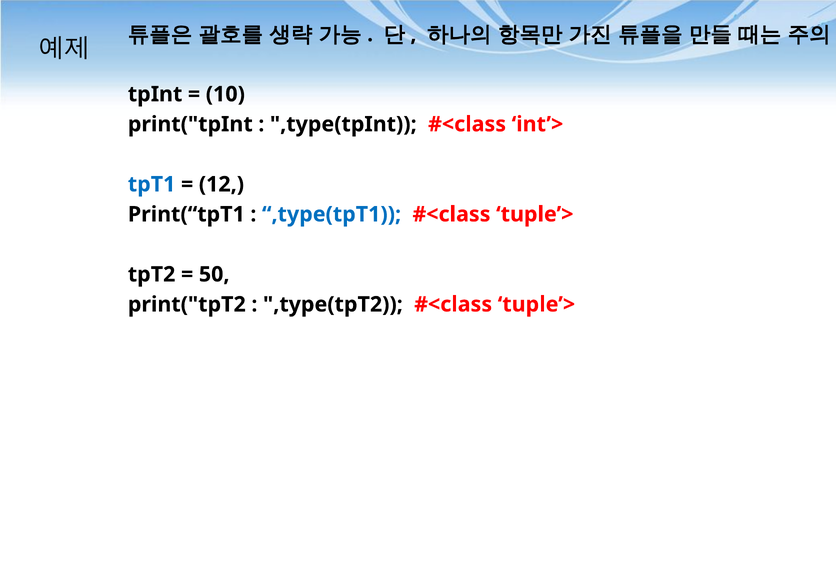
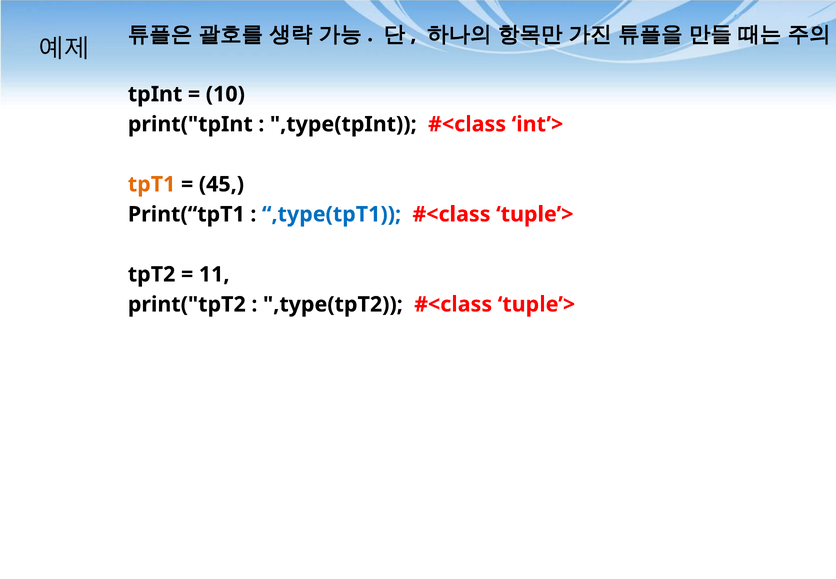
tpT1 colour: blue -> orange
12: 12 -> 45
50: 50 -> 11
